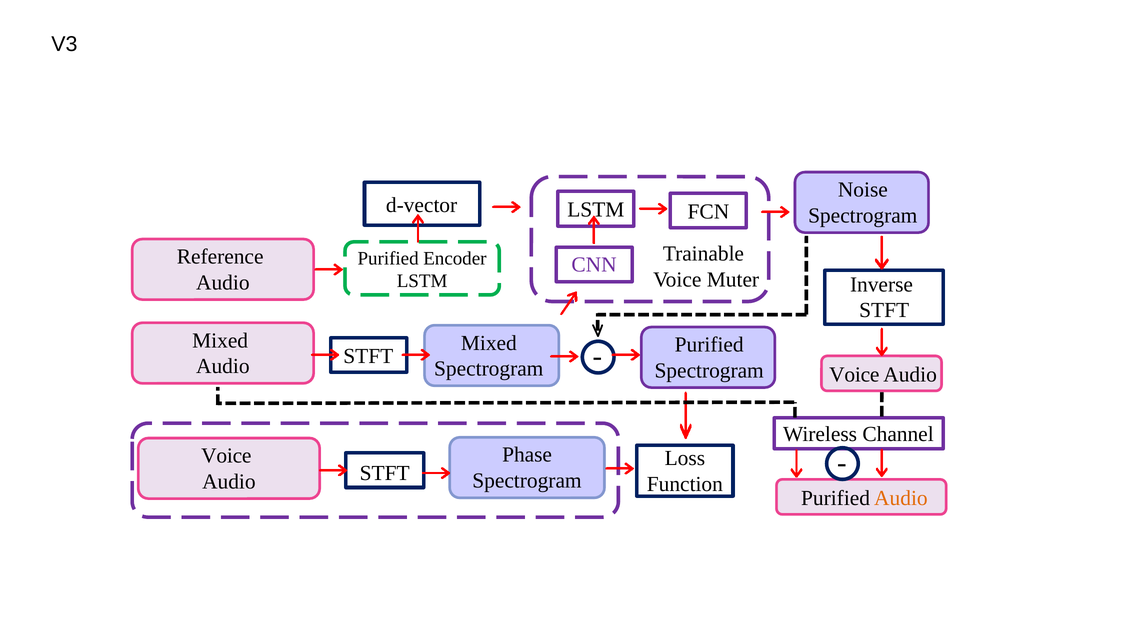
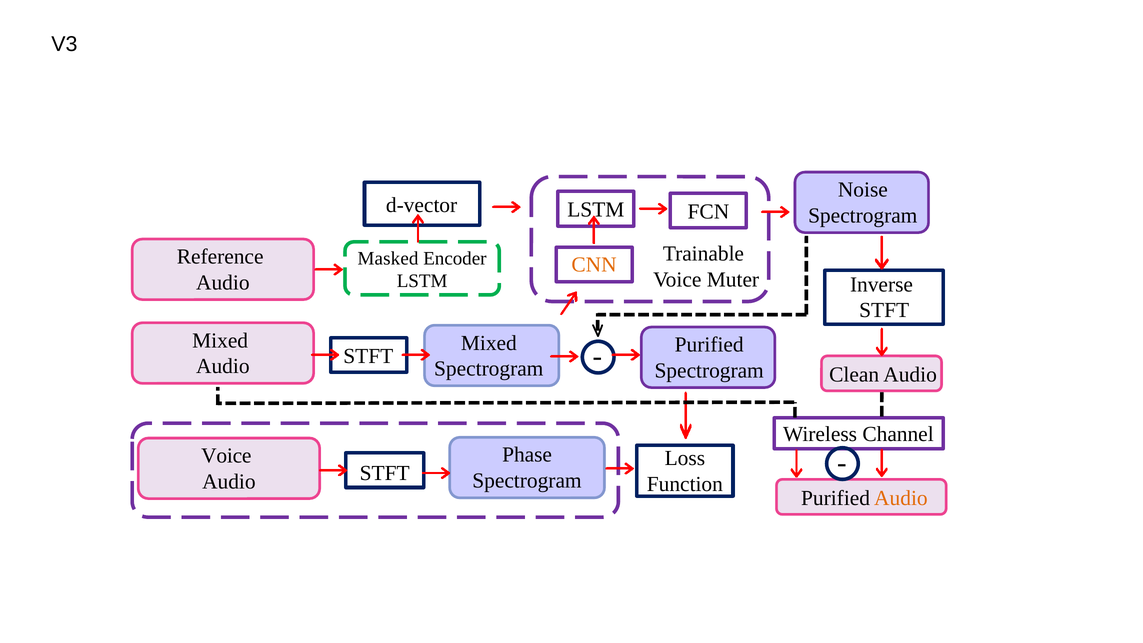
Purified at (388, 258): Purified -> Masked
CNN colour: purple -> orange
Voice at (854, 375): Voice -> Clean
